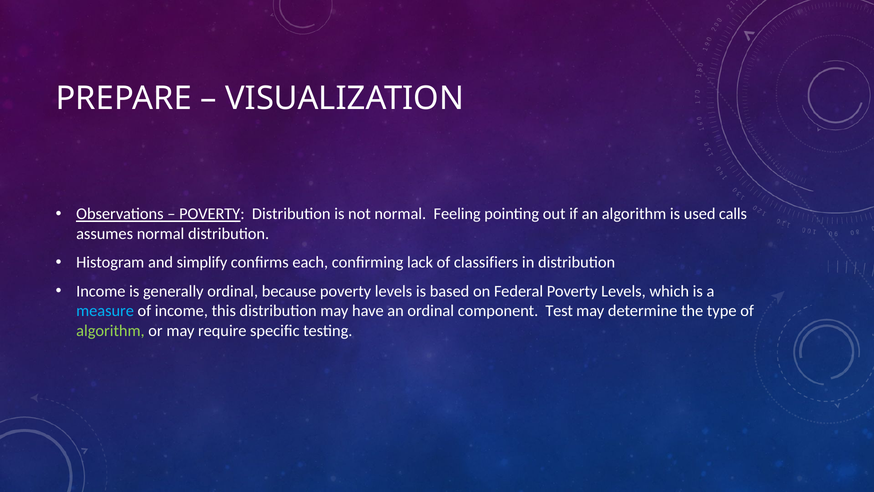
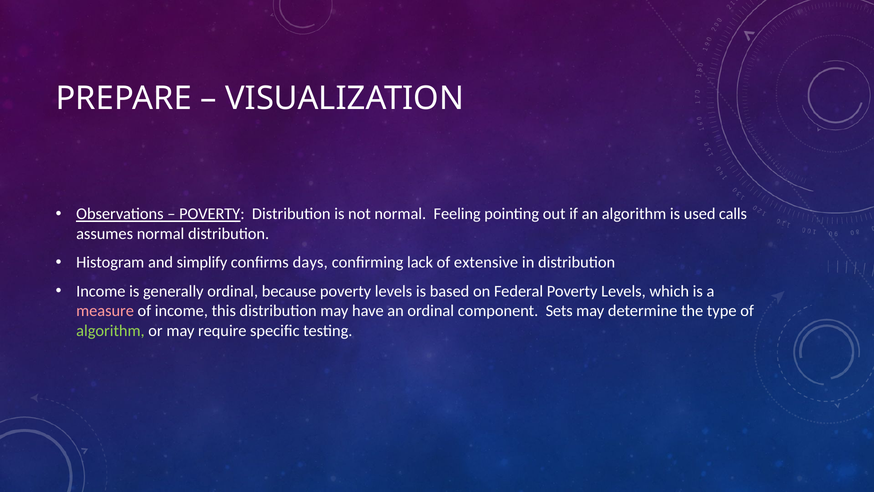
each: each -> days
classifiers: classifiers -> extensive
measure colour: light blue -> pink
Test: Test -> Sets
